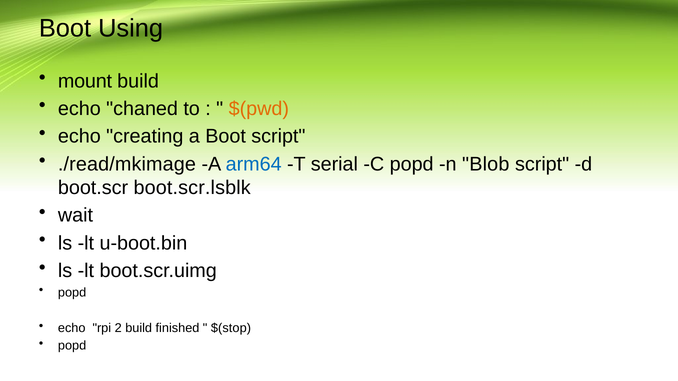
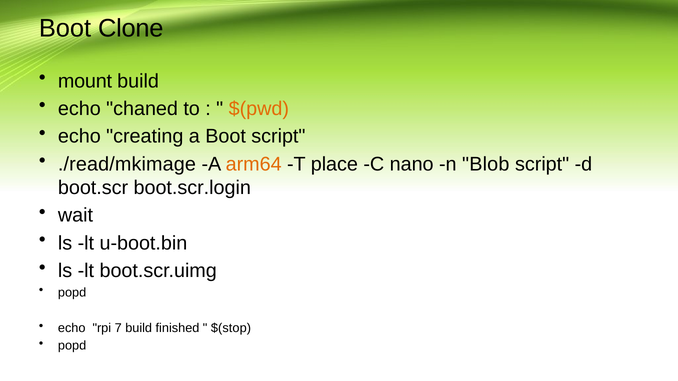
Using: Using -> Clone
arm64 colour: blue -> orange
serial: serial -> place
C popd: popd -> nano
boot.scr.lsblk: boot.scr.lsblk -> boot.scr.login
2: 2 -> 7
